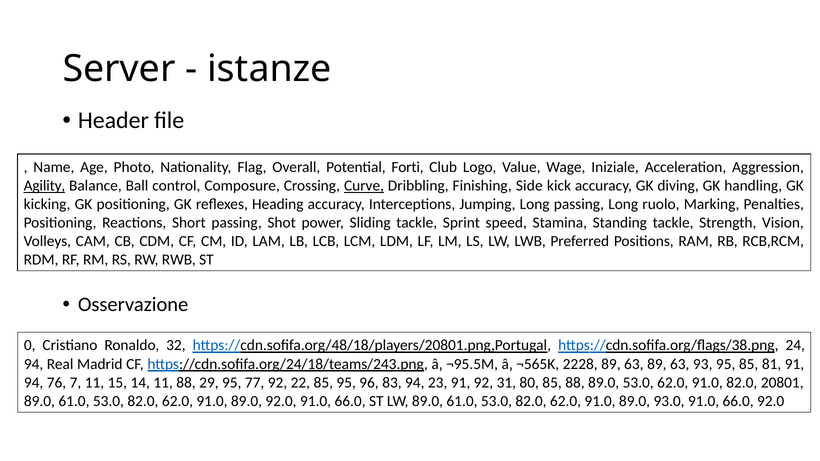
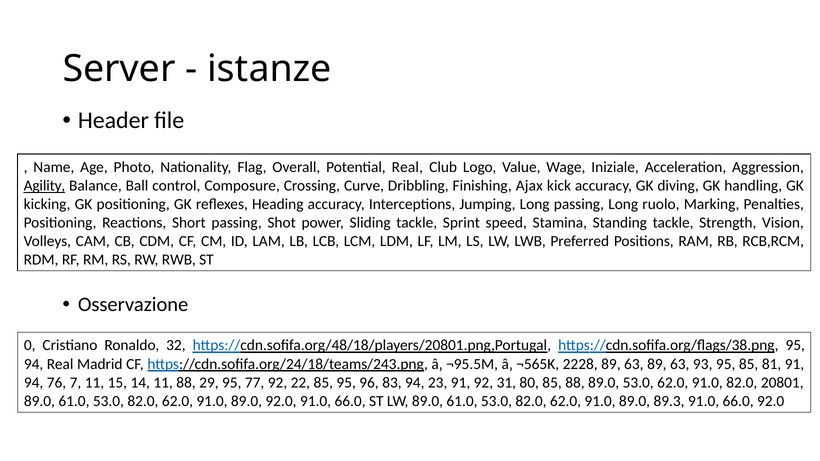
Potential Forti: Forti -> Real
Curve underline: present -> none
Side: Side -> Ajax
https://cdn.sofifa.org/flags/38.png 24: 24 -> 95
93.0: 93.0 -> 89.3
